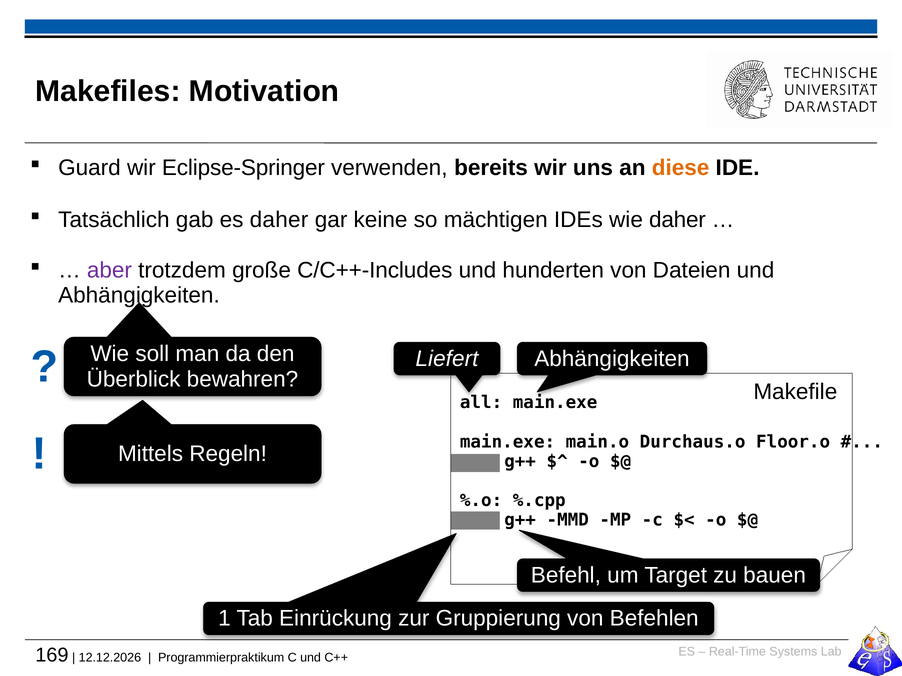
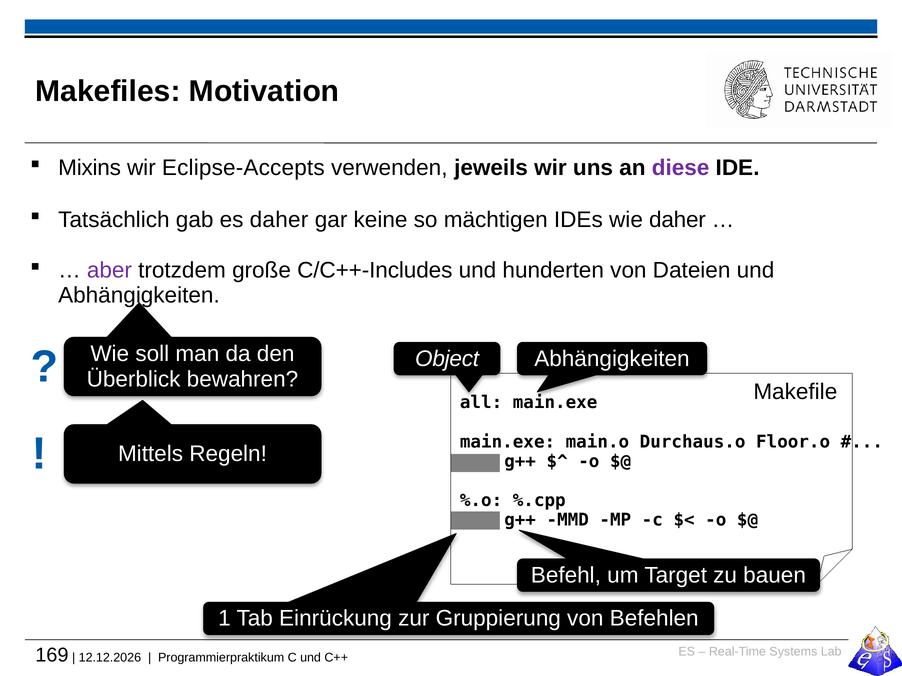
Guard: Guard -> Mixins
Eclipse-Springer: Eclipse-Springer -> Eclipse-Accepts
bereits: bereits -> jeweils
diese colour: orange -> purple
Liefert: Liefert -> Object
